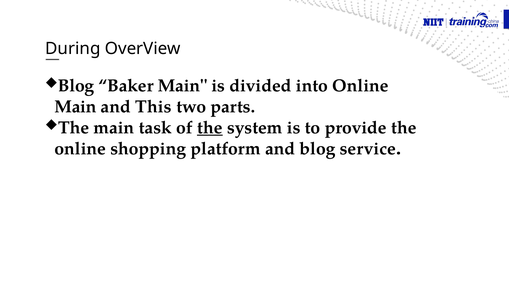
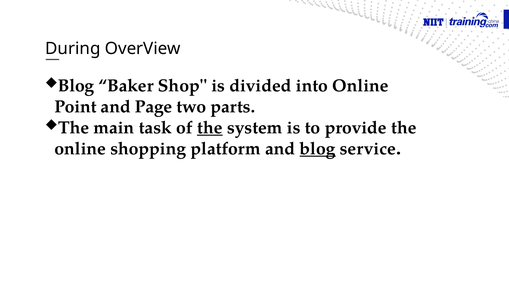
Baker Main: Main -> Shop
Main at (75, 107): Main -> Point
This: This -> Page
blog at (318, 149) underline: none -> present
